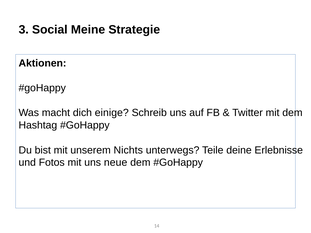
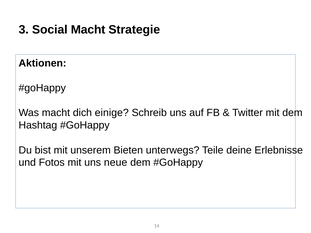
Social Meine: Meine -> Macht
Nichts: Nichts -> Bieten
